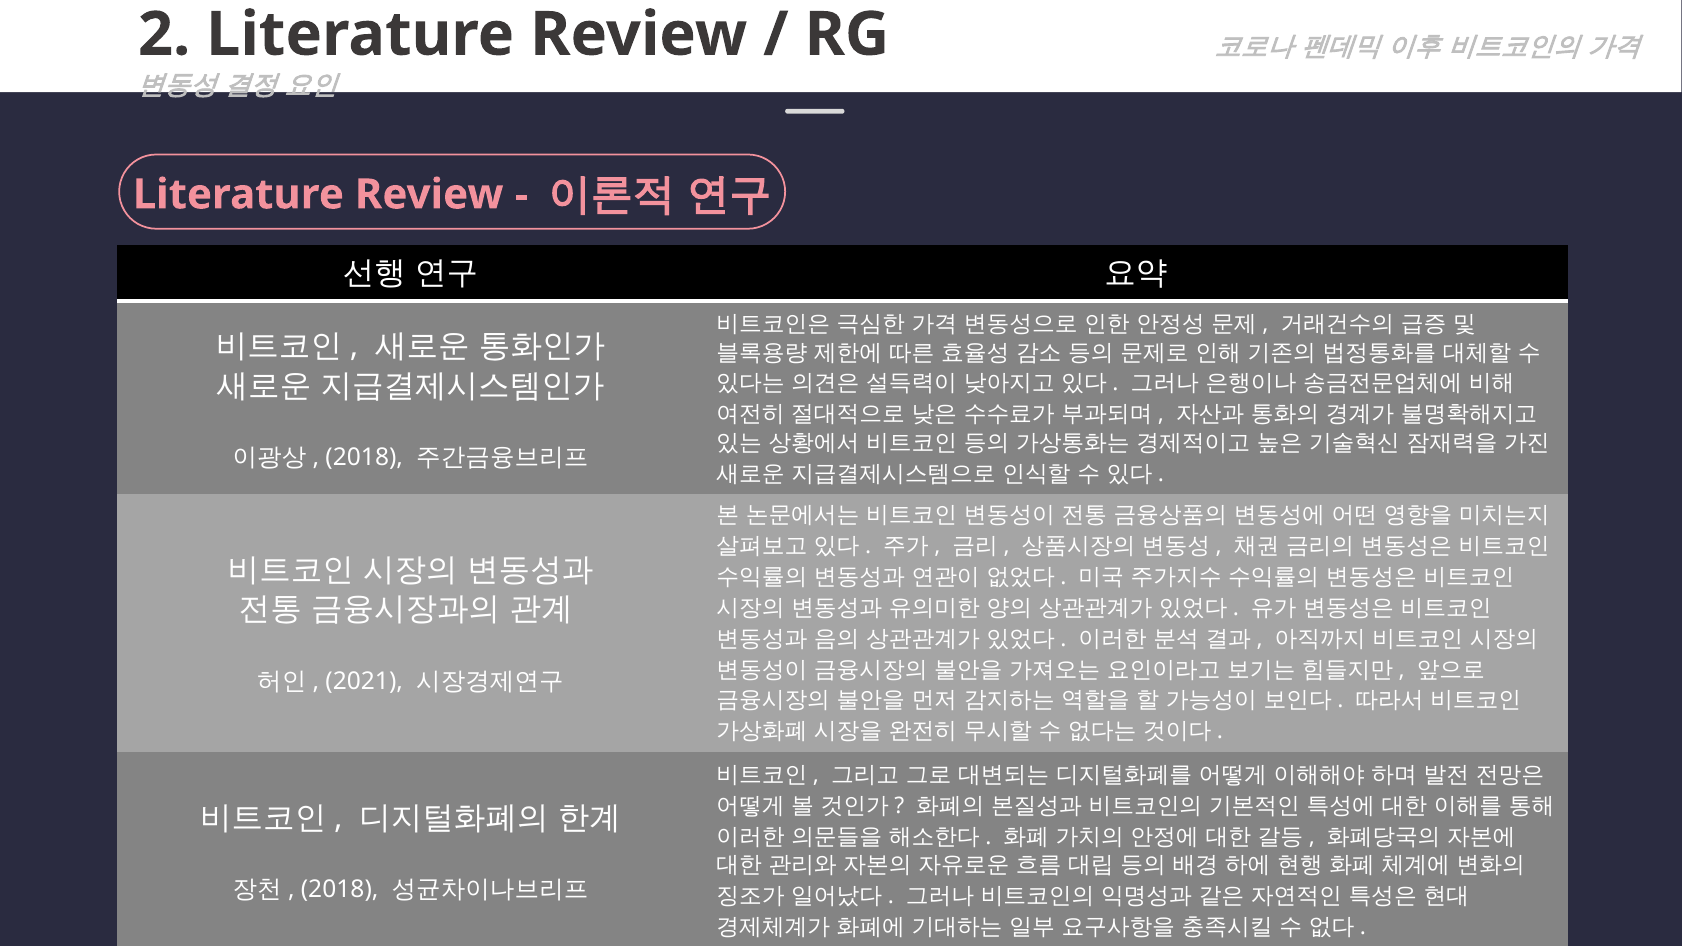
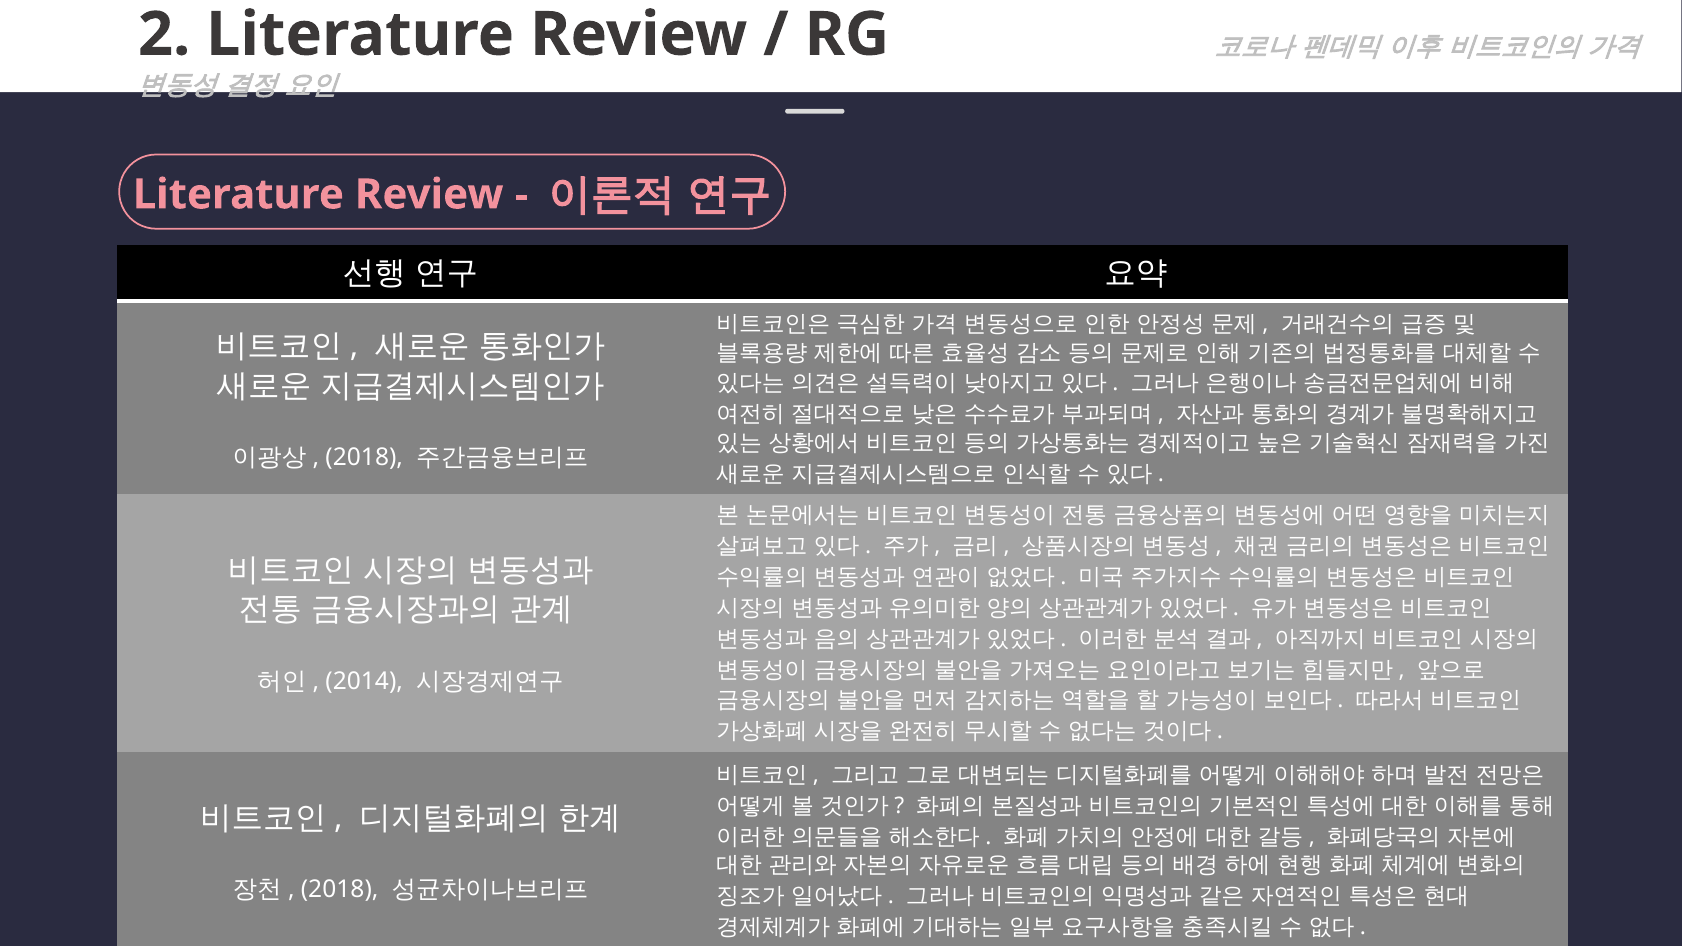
2021: 2021 -> 2014
